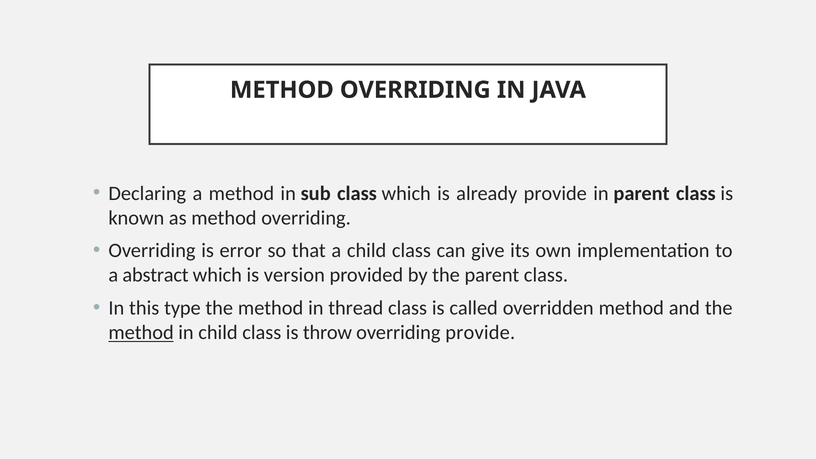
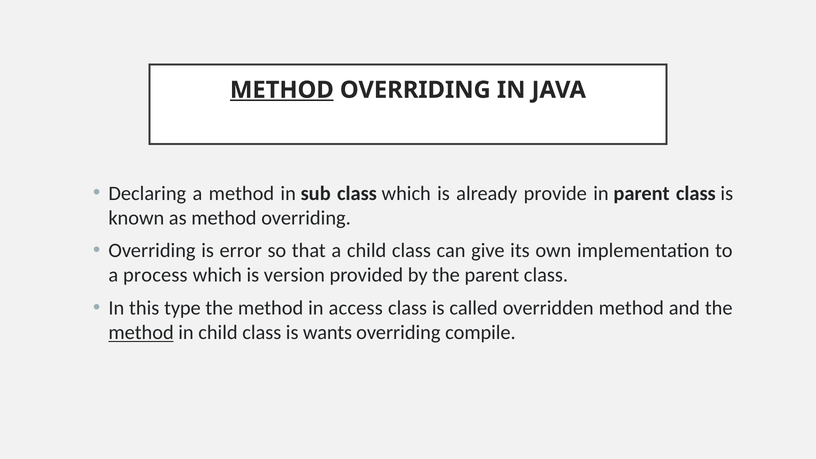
METHOD at (282, 90) underline: none -> present
abstract: abstract -> process
thread: thread -> access
throw: throw -> wants
overriding provide: provide -> compile
